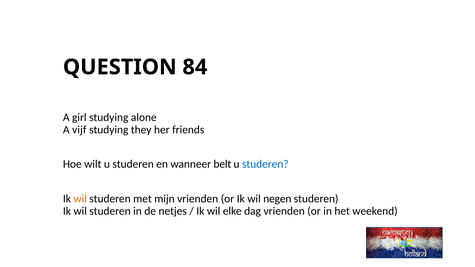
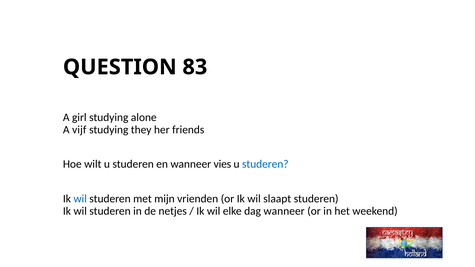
84: 84 -> 83
belt: belt -> vies
wil at (80, 199) colour: orange -> blue
negen: negen -> slaapt
dag vrienden: vrienden -> wanneer
